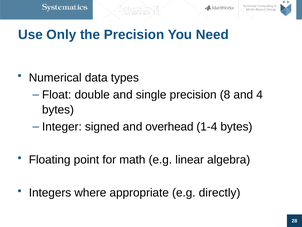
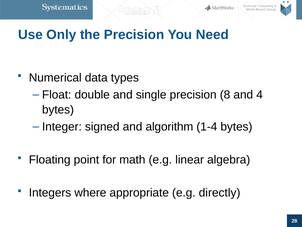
overhead: overhead -> algorithm
